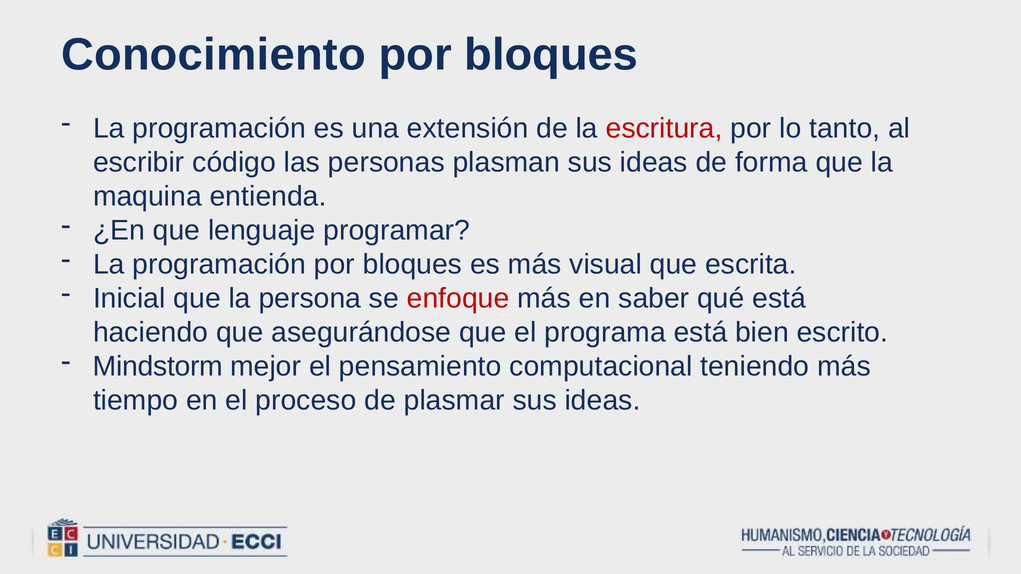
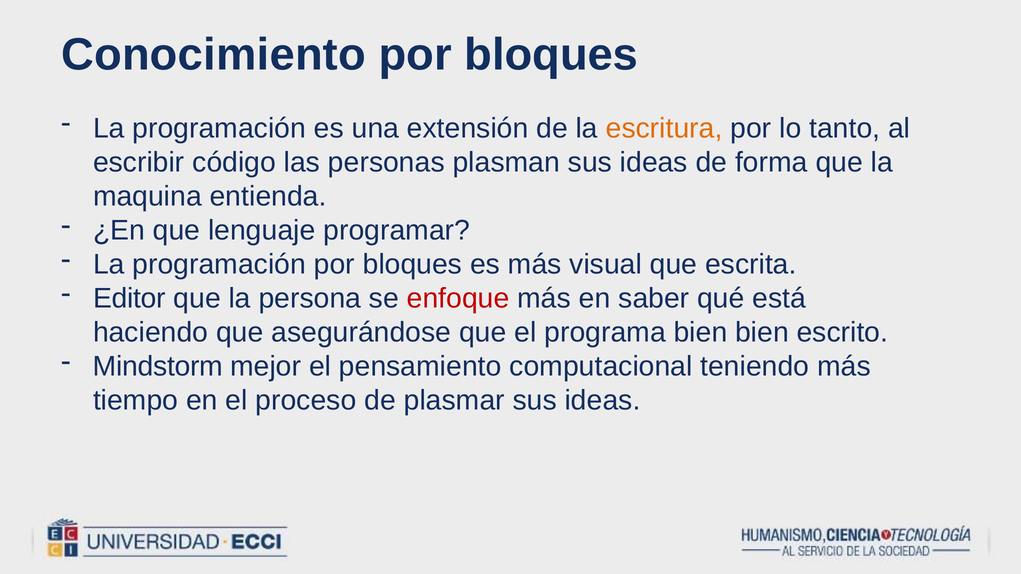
escritura colour: red -> orange
Inicial: Inicial -> Editor
programa está: está -> bien
